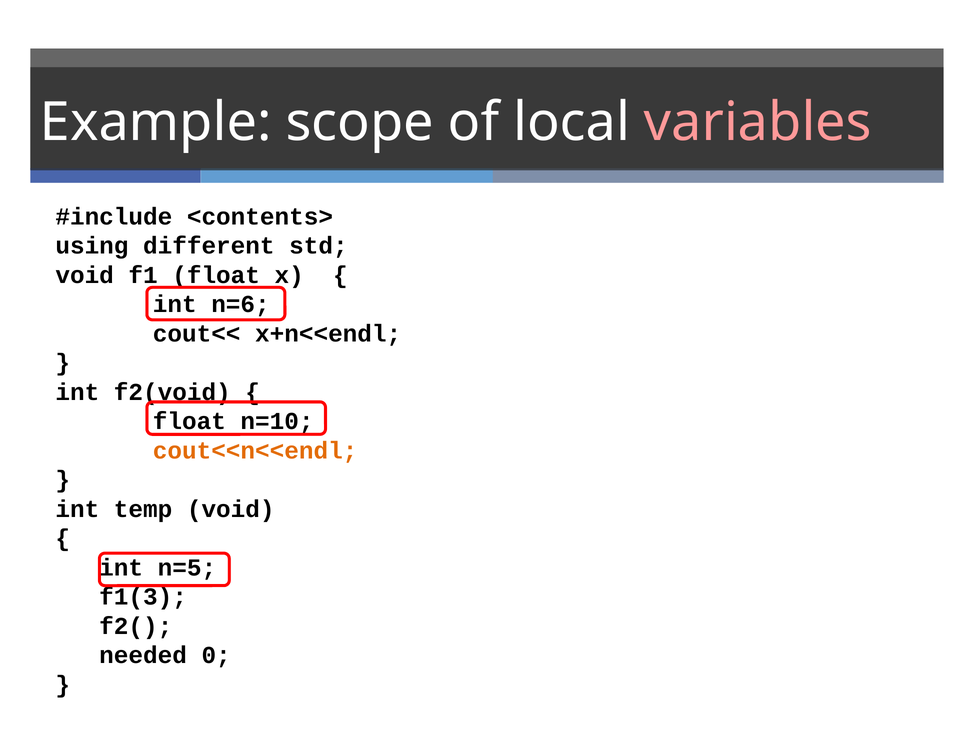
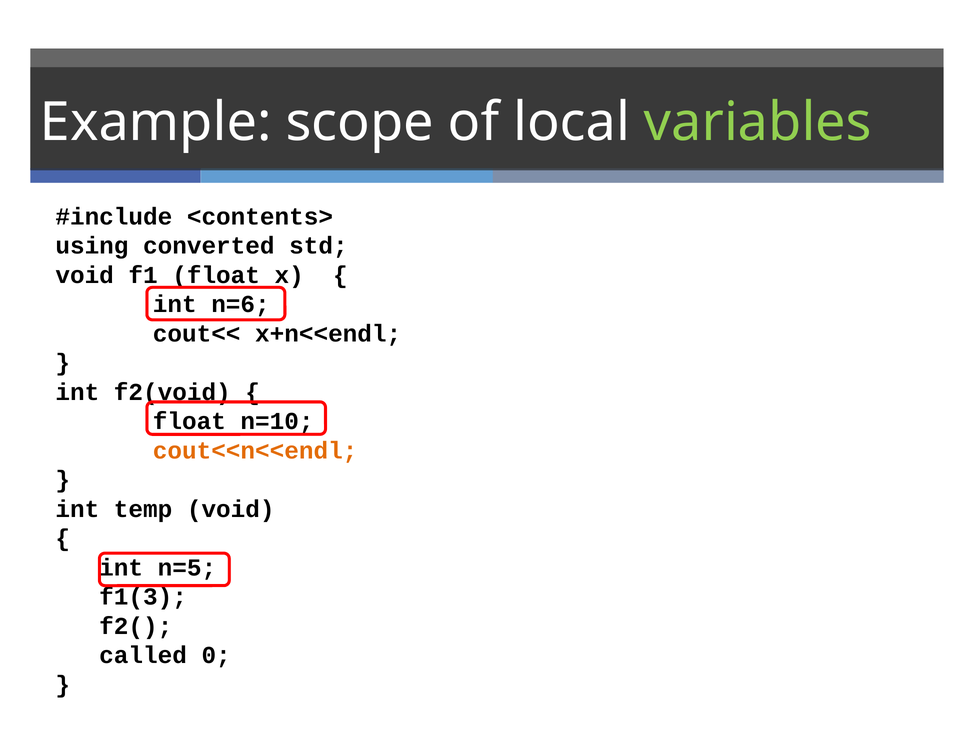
variables colour: pink -> light green
different: different -> converted
needed: needed -> called
